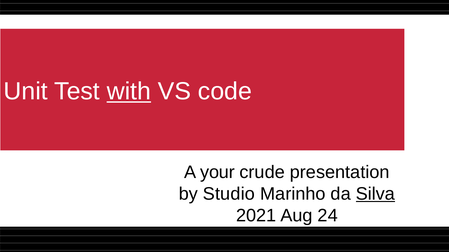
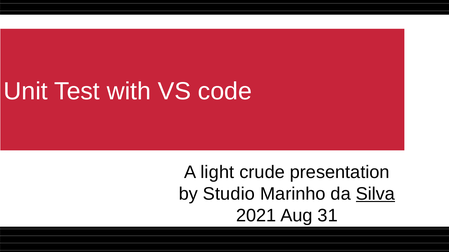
with underline: present -> none
your: your -> light
24: 24 -> 31
